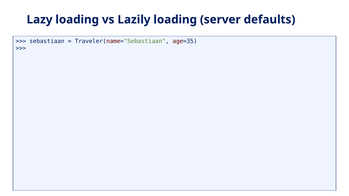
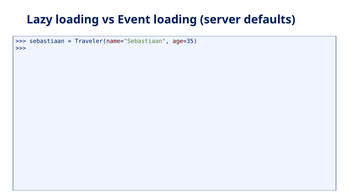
Lazily: Lazily -> Event
